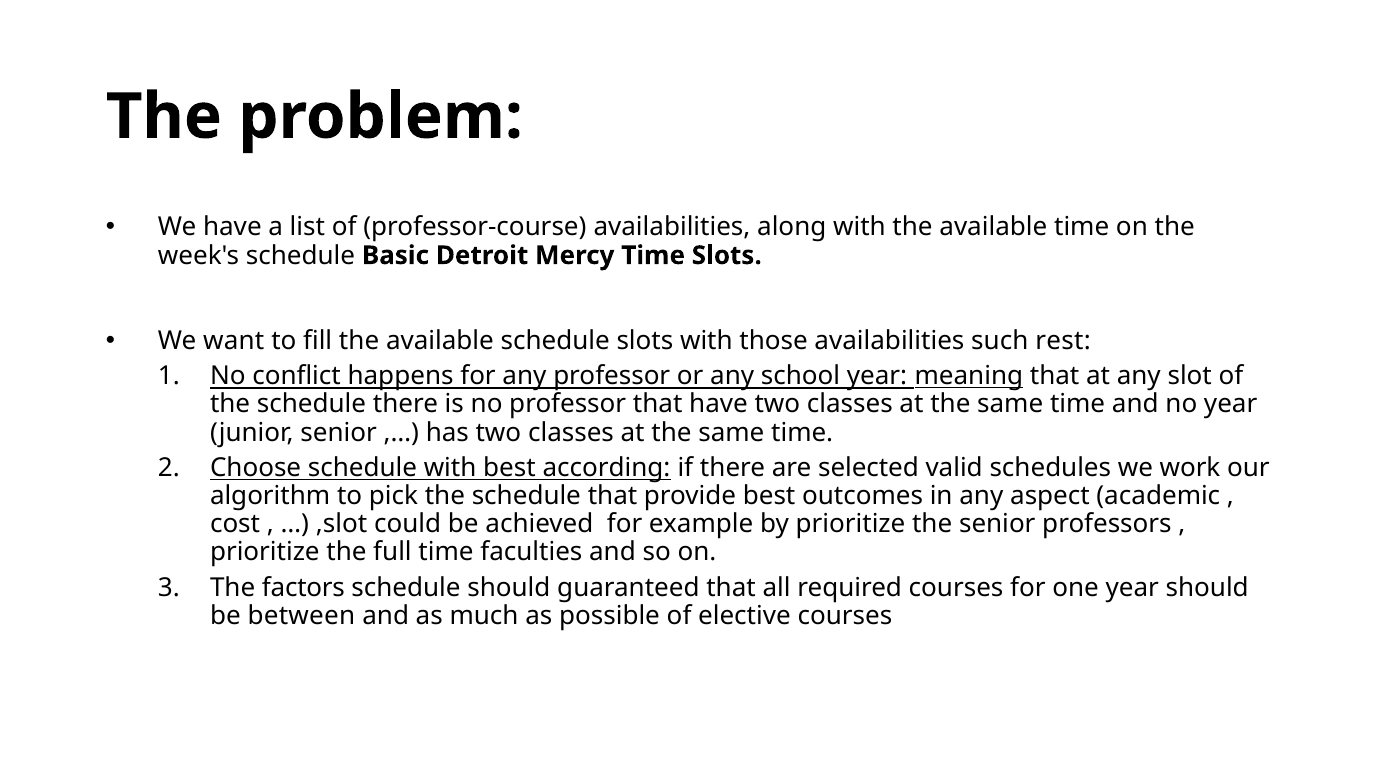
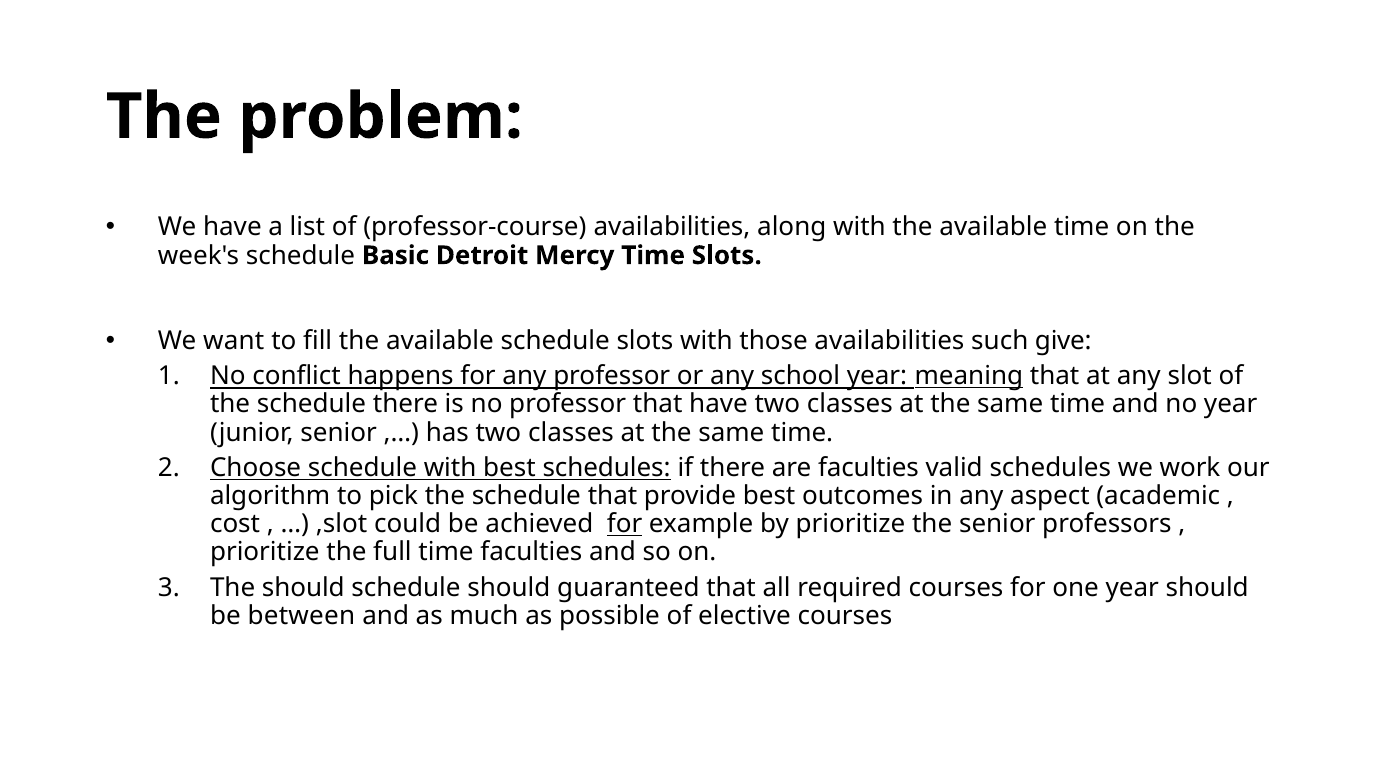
rest: rest -> give
best according: according -> schedules
are selected: selected -> faculties
for at (625, 524) underline: none -> present
The factors: factors -> should
